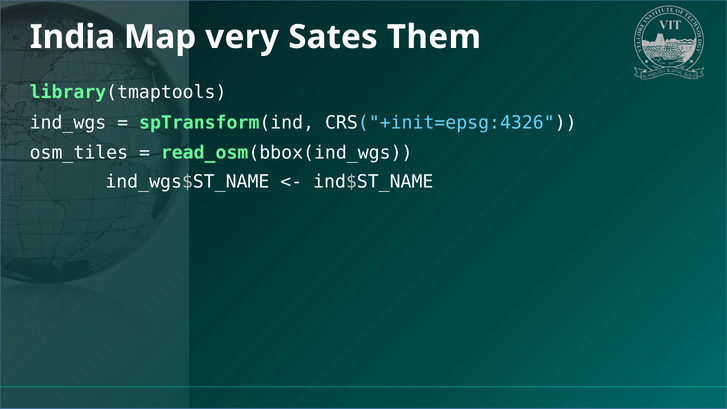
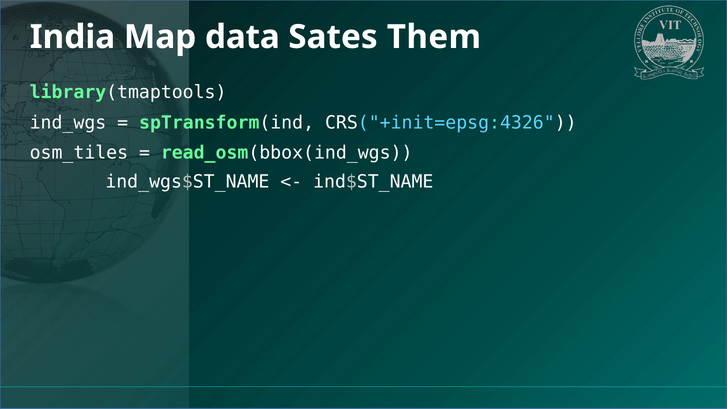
very: very -> data
